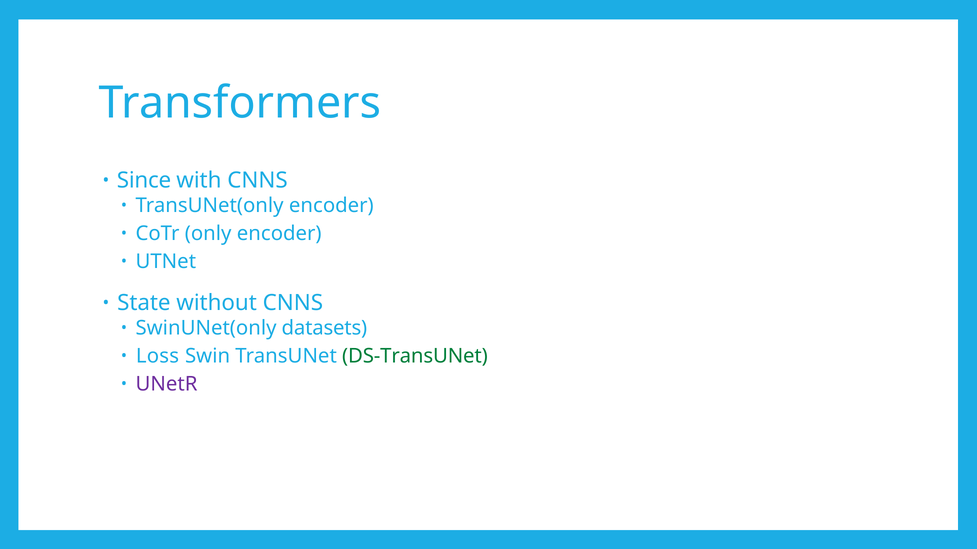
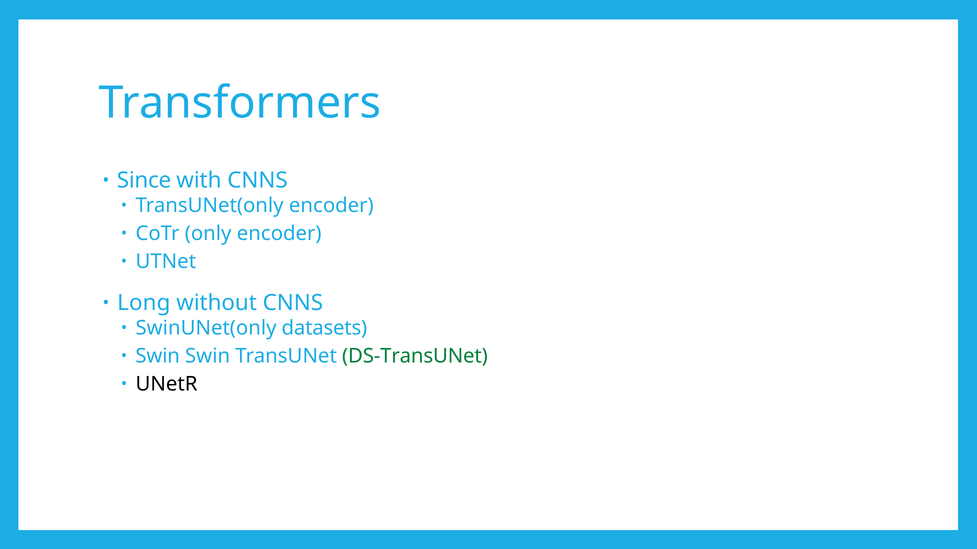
State: State -> Long
Loss at (158, 356): Loss -> Swin
UNetR colour: purple -> black
